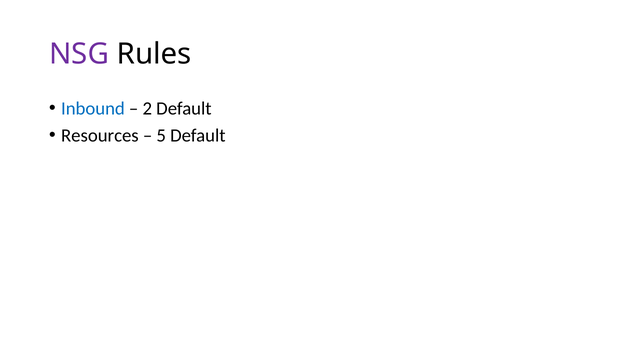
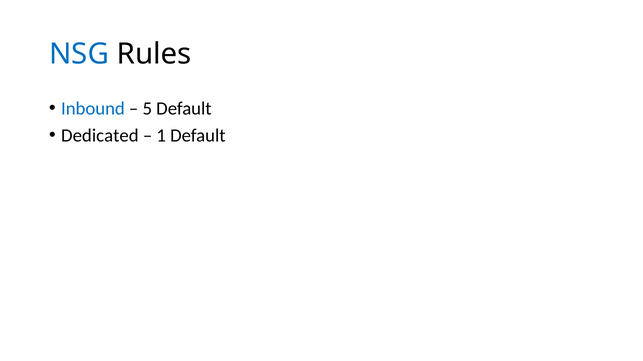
NSG colour: purple -> blue
2: 2 -> 5
Resources: Resources -> Dedicated
5: 5 -> 1
